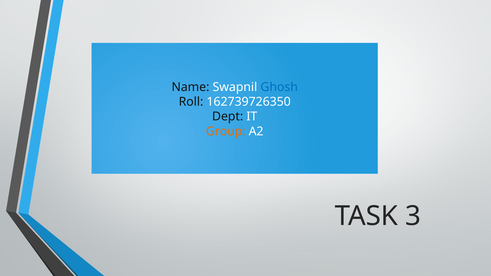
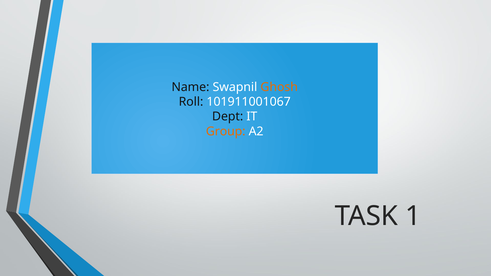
Ghosh colour: blue -> orange
162739726350: 162739726350 -> 101911001067
3: 3 -> 1
